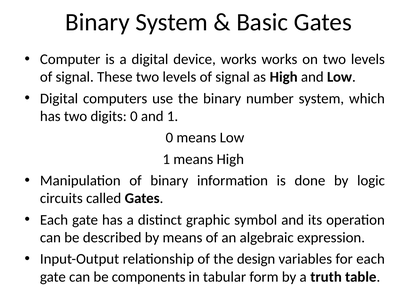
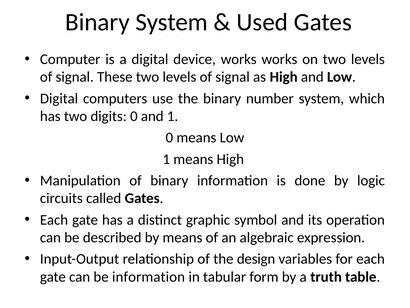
Basic: Basic -> Used
be components: components -> information
